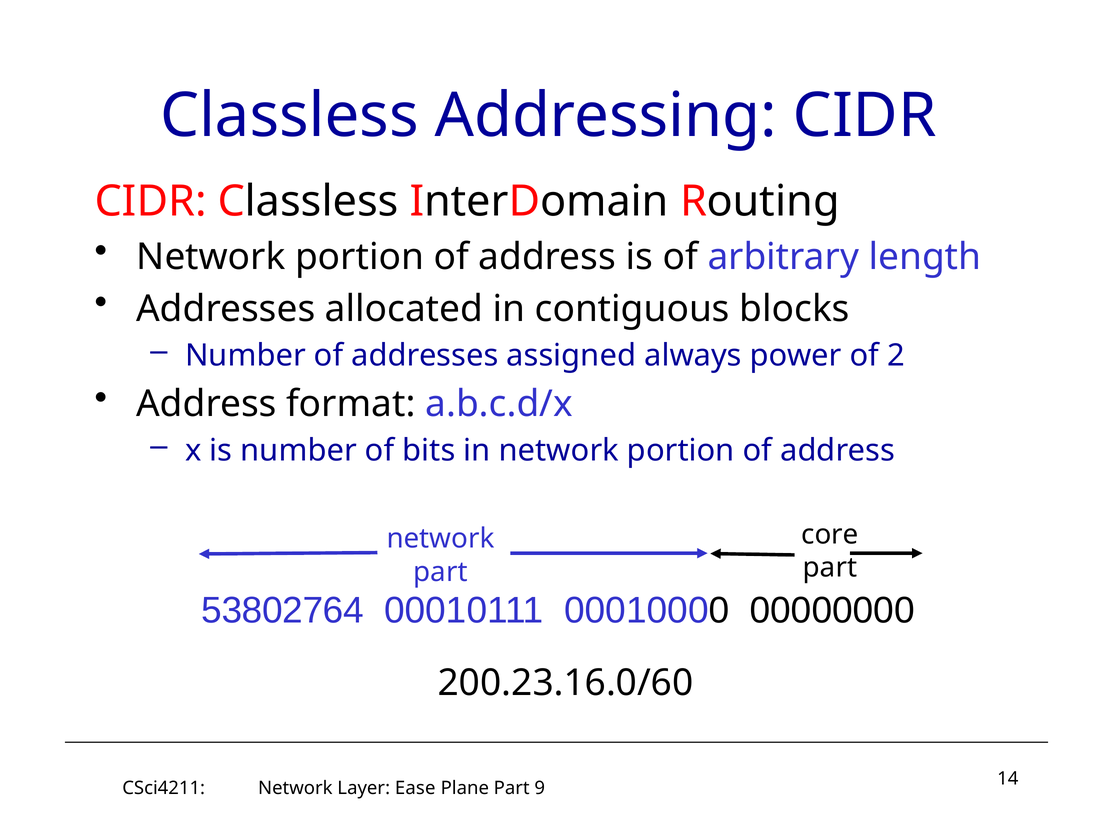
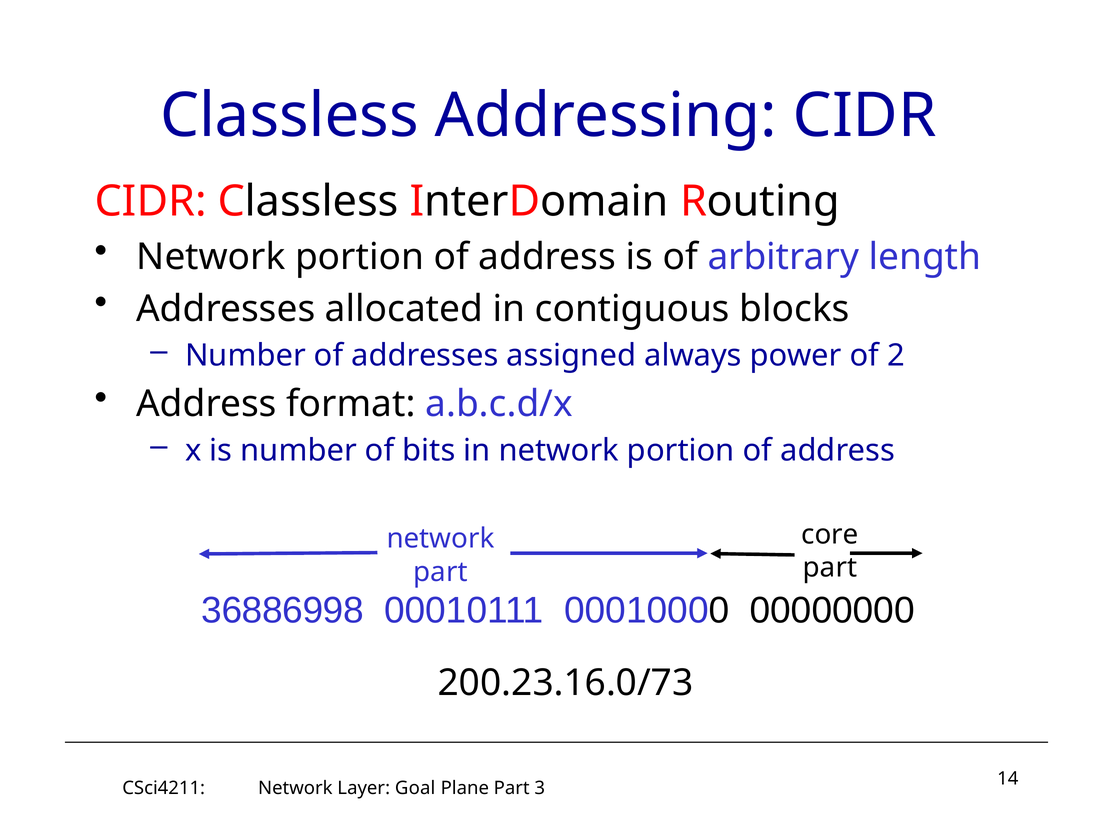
53802764: 53802764 -> 36886998
200.23.16.0/60: 200.23.16.0/60 -> 200.23.16.0/73
Ease: Ease -> Goal
9: 9 -> 3
